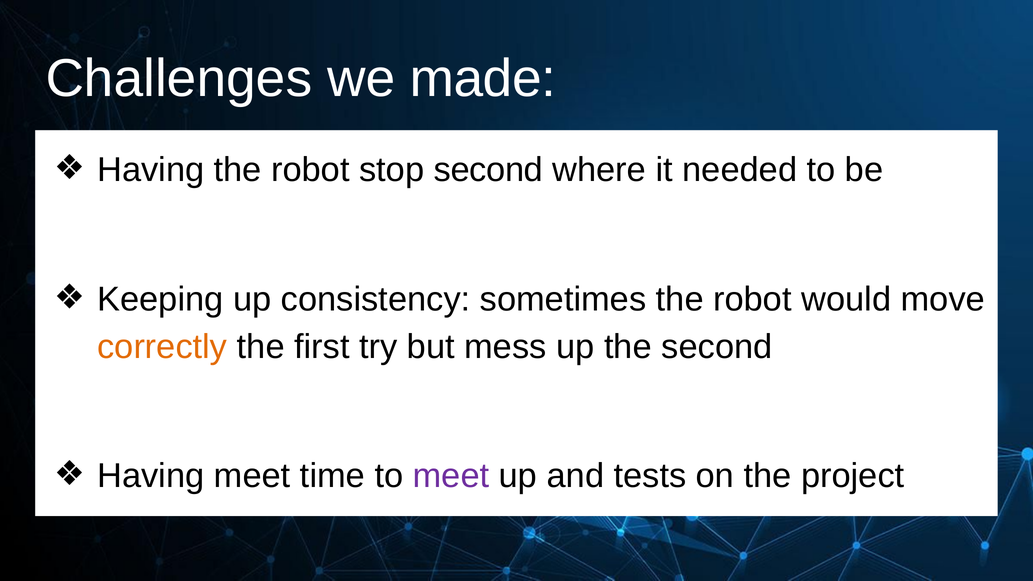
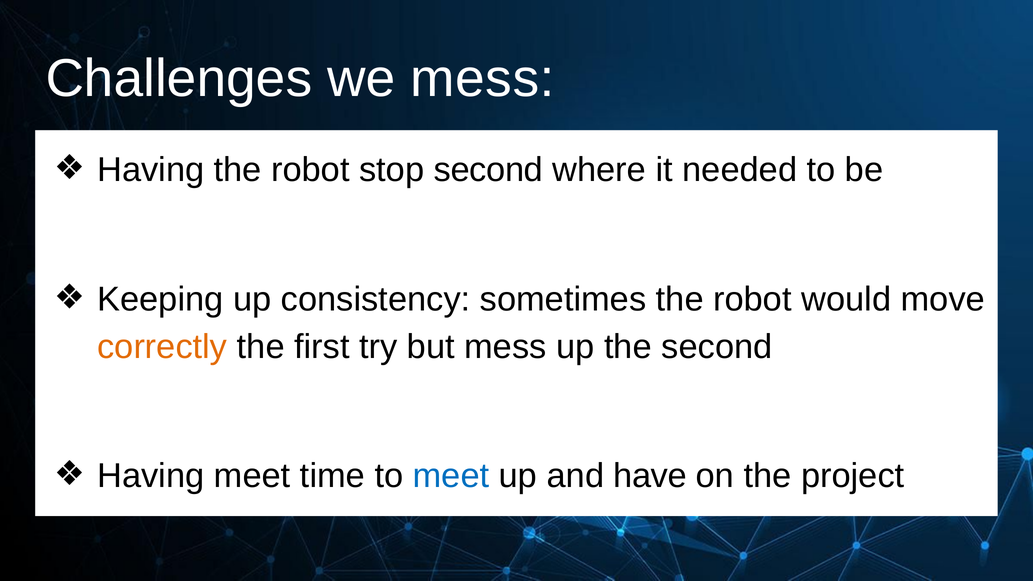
we made: made -> mess
meet at (451, 476) colour: purple -> blue
tests: tests -> have
